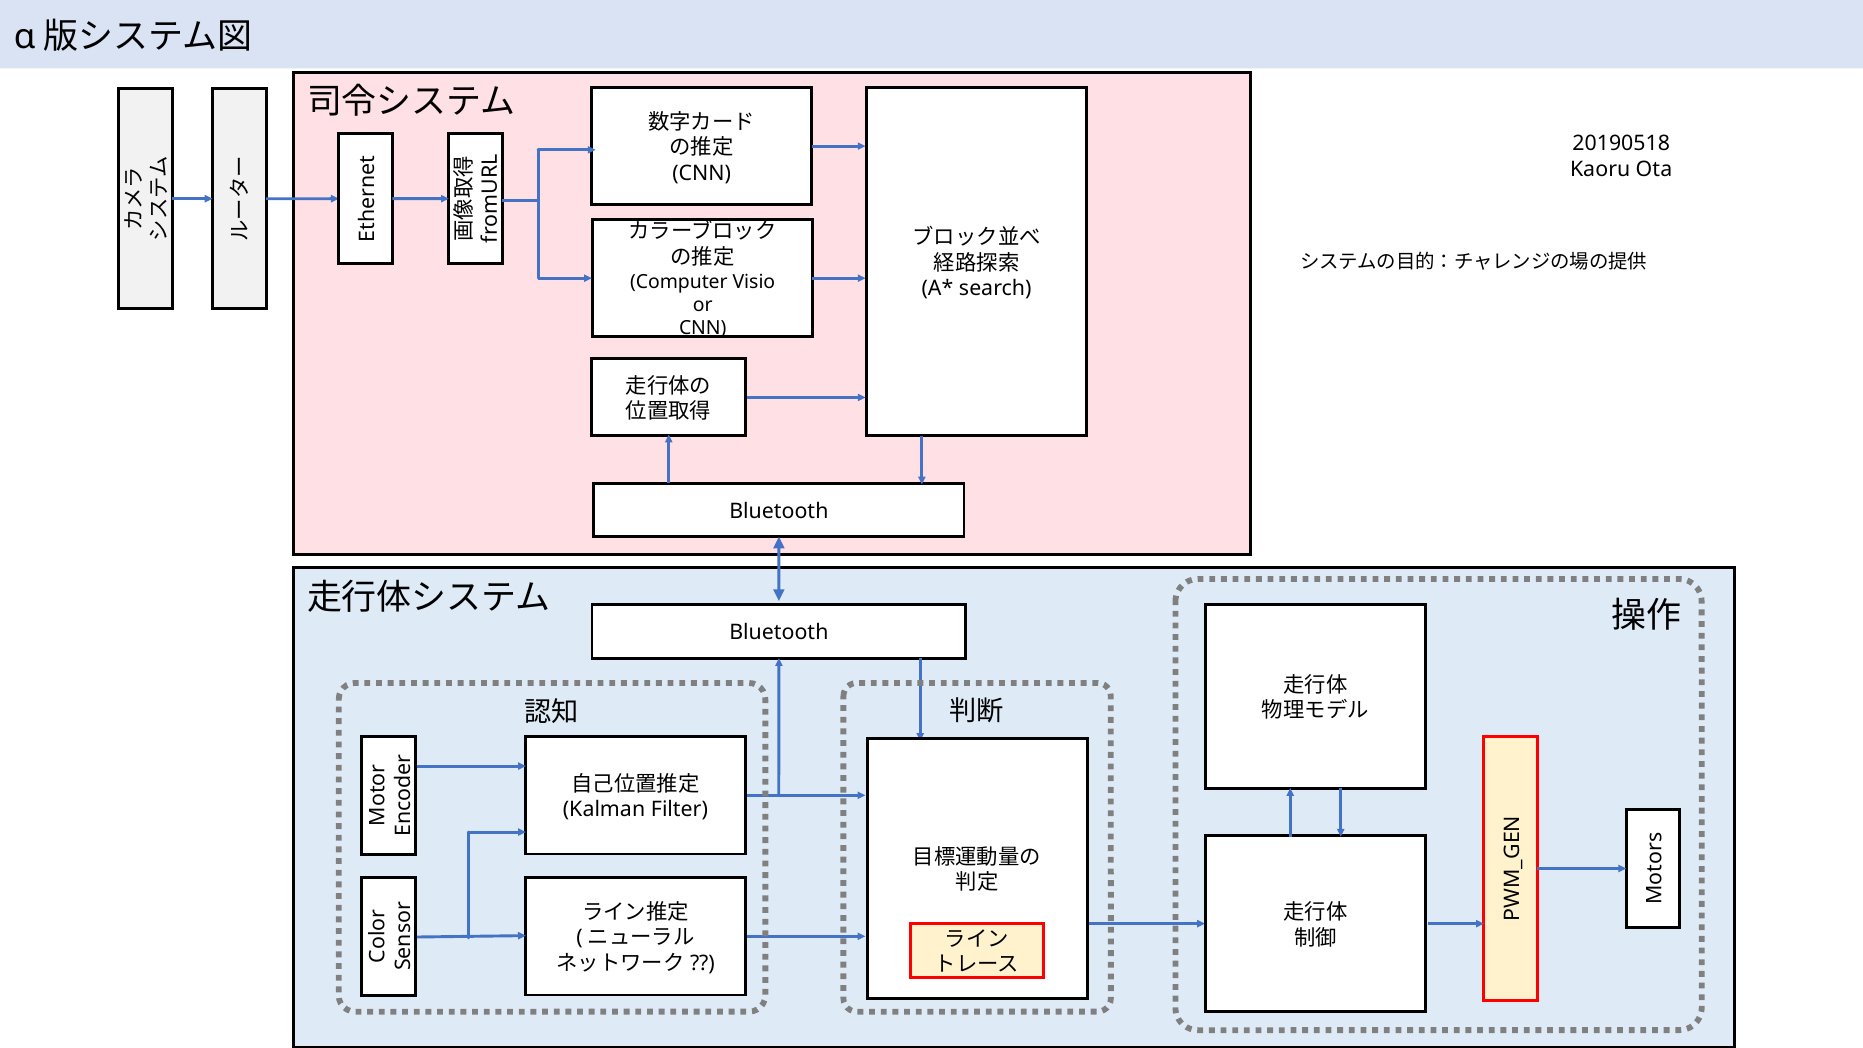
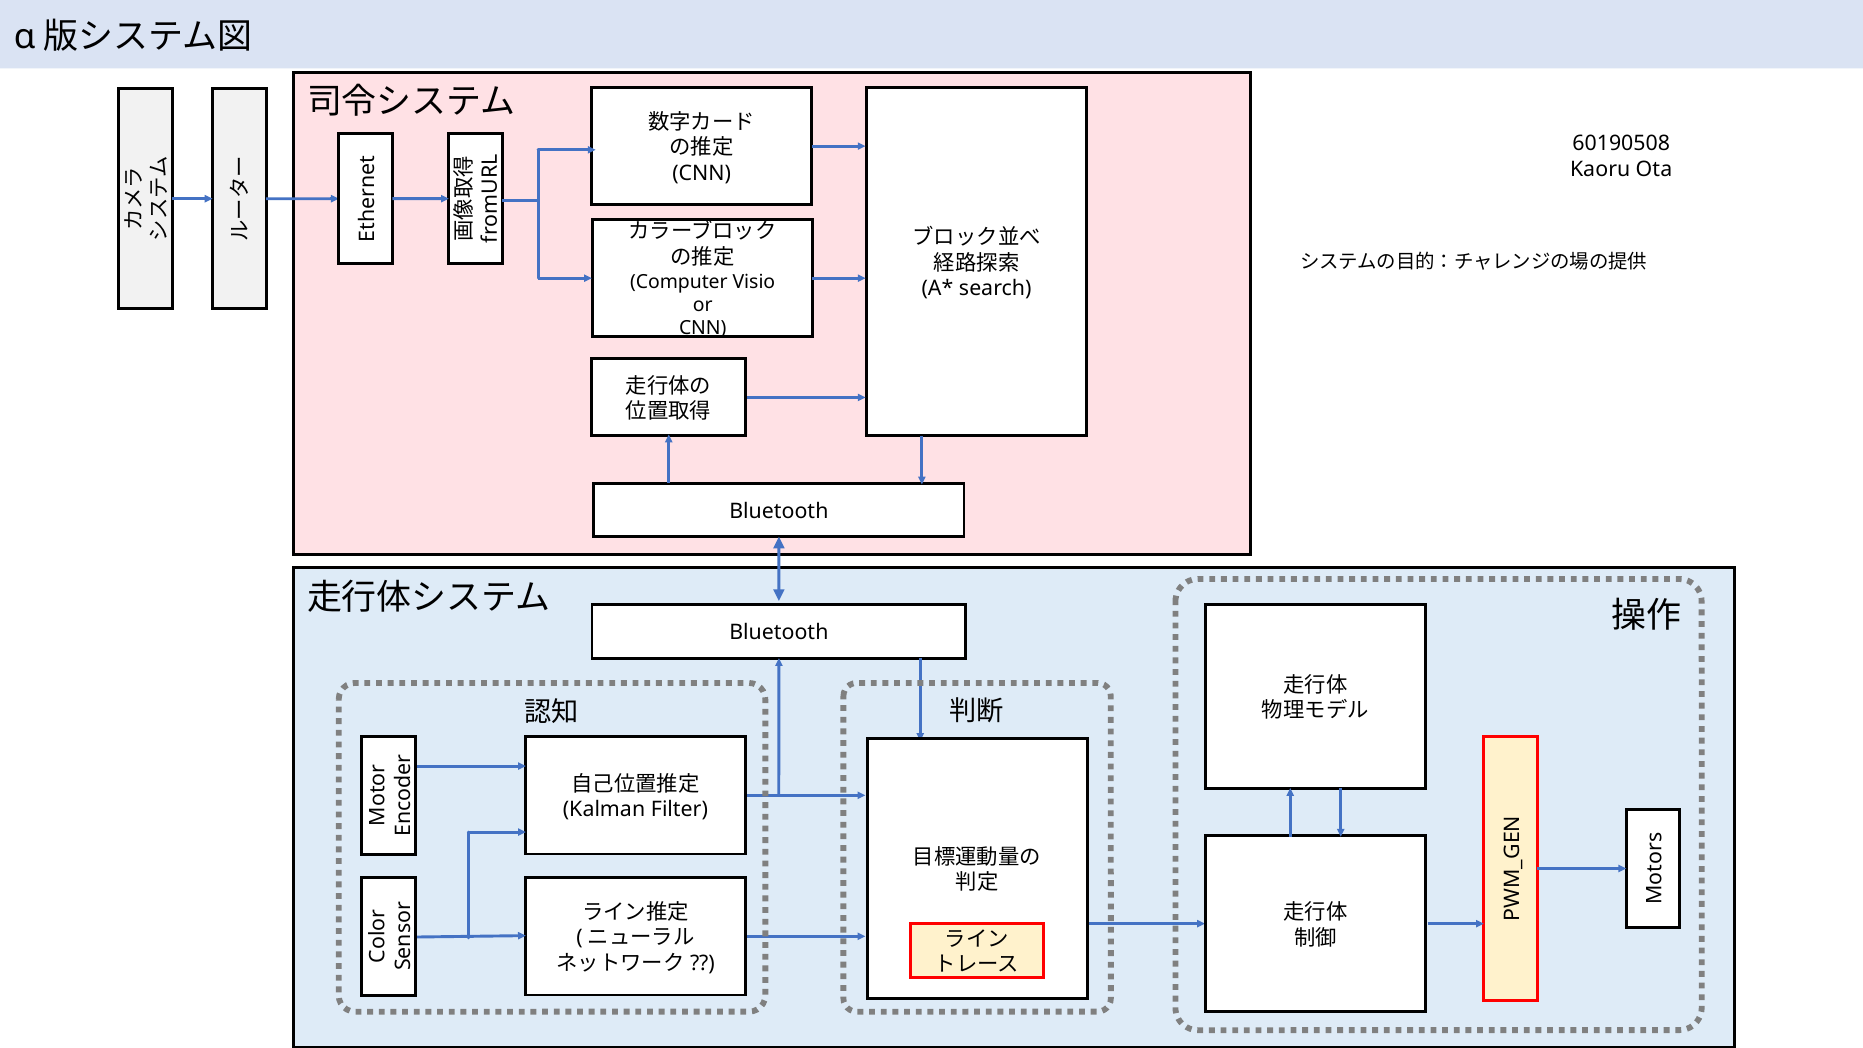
20190518: 20190518 -> 60190508
